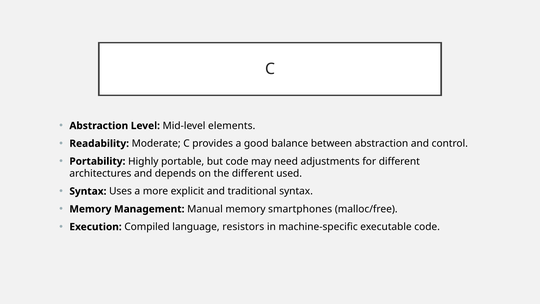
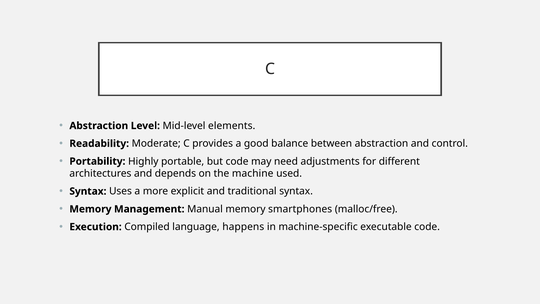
the different: different -> machine
resistors: resistors -> happens
